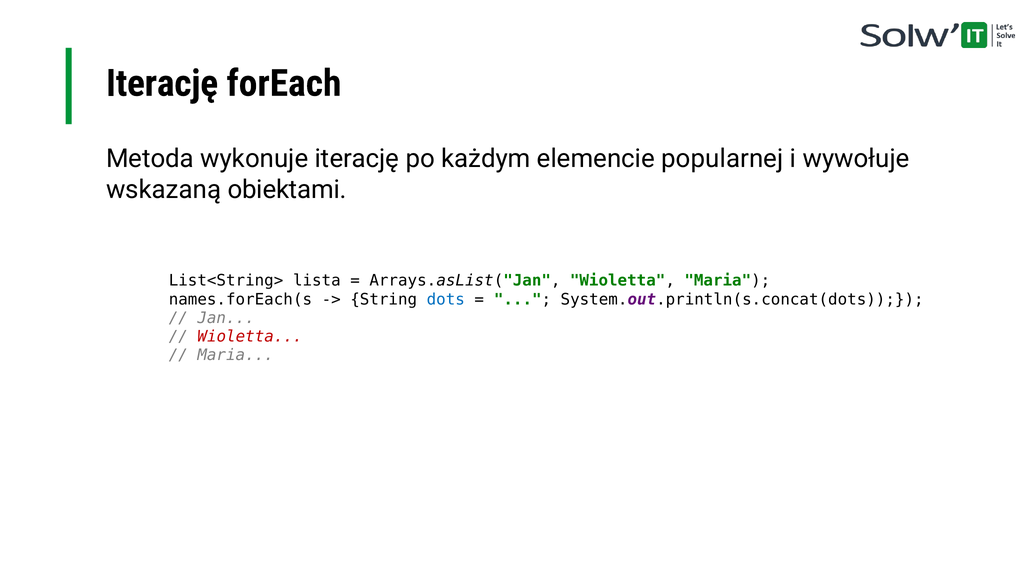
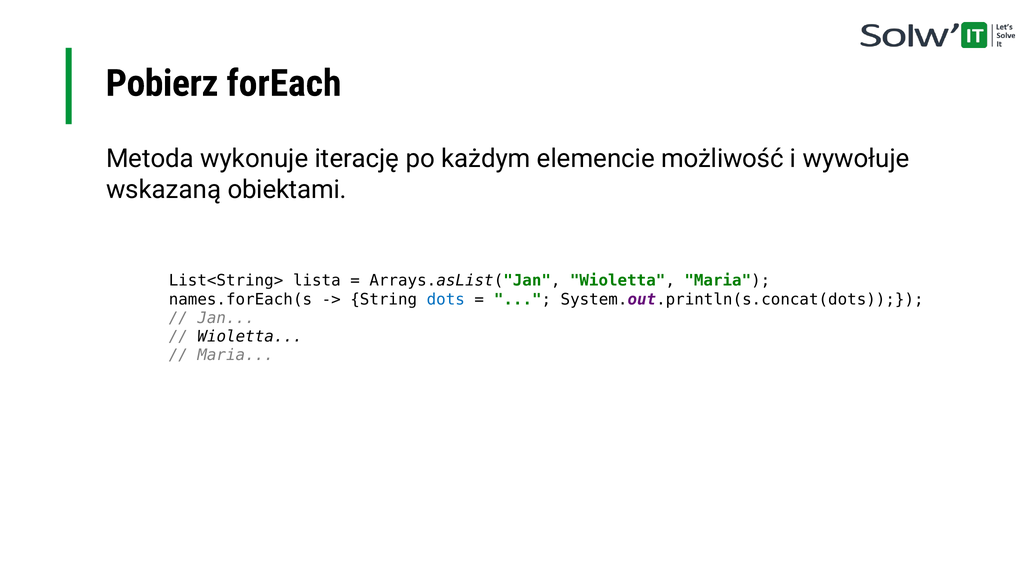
Iterację at (162, 83): Iterację -> Pobierz
popularnej: popularnej -> możliwość
Wioletta at (250, 336) colour: red -> black
